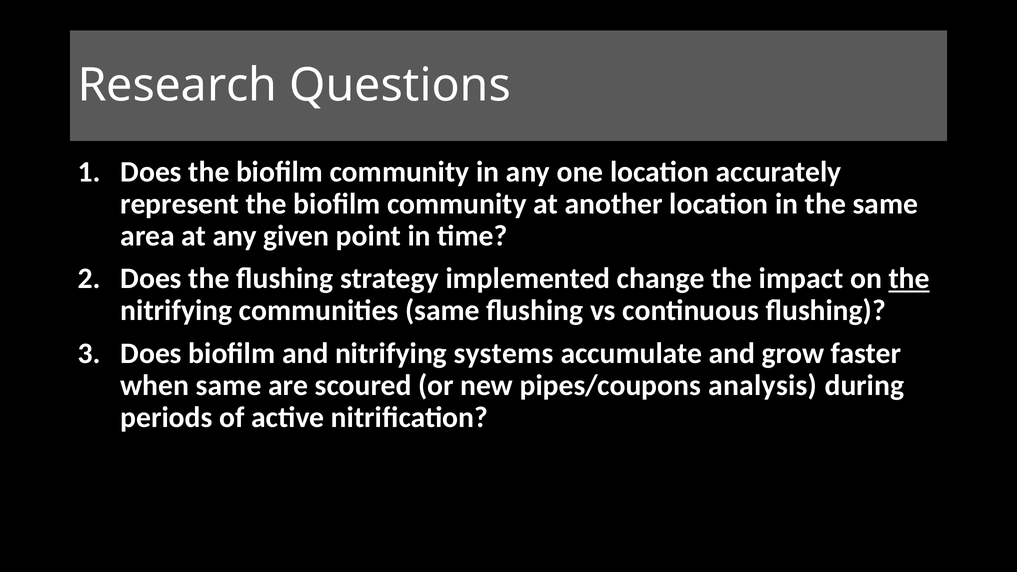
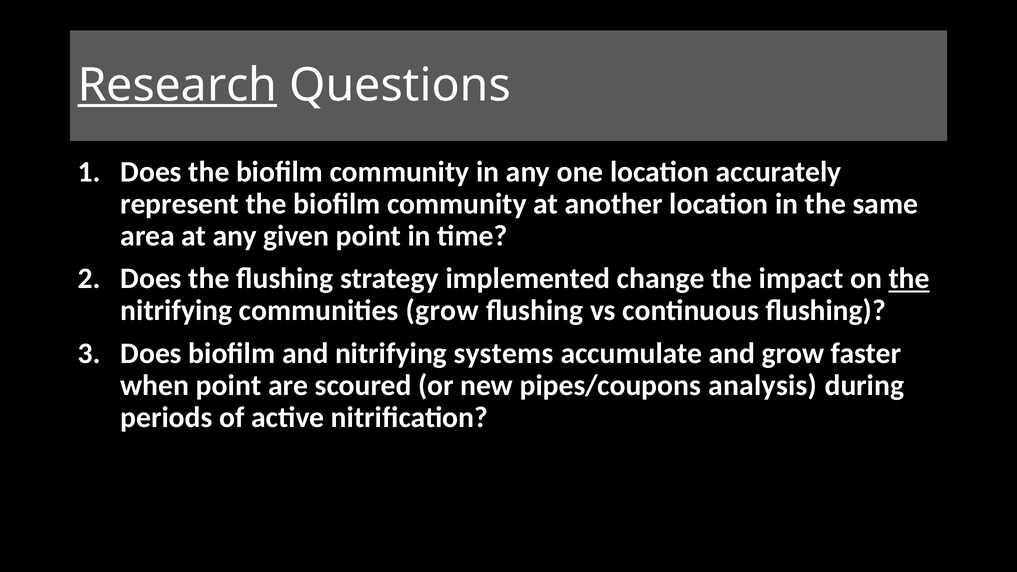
Research underline: none -> present
communities same: same -> grow
when same: same -> point
